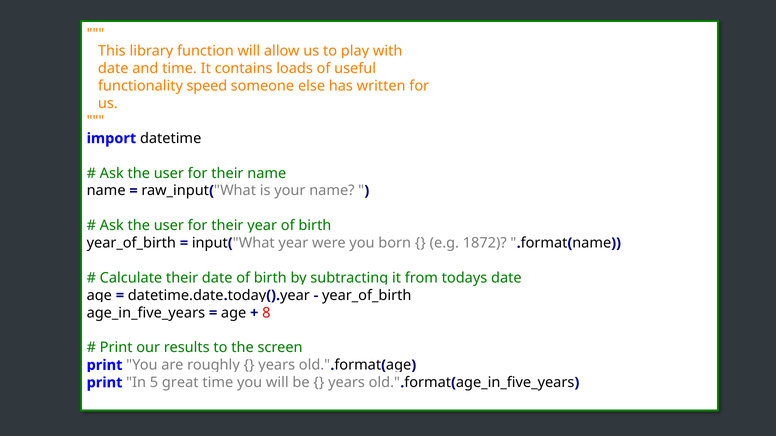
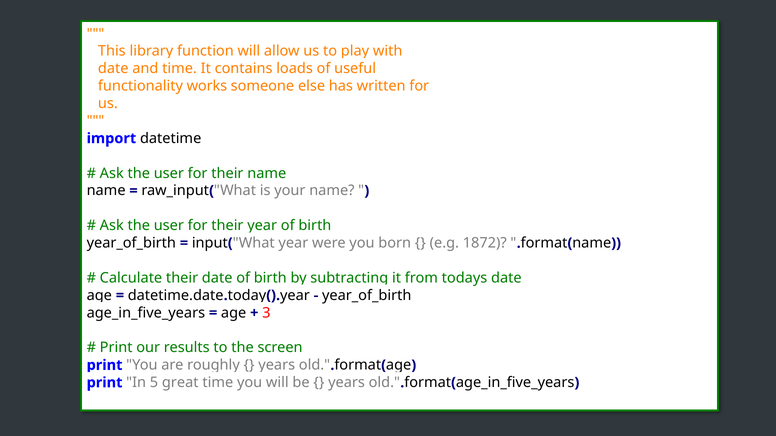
speed: speed -> works
8: 8 -> 3
